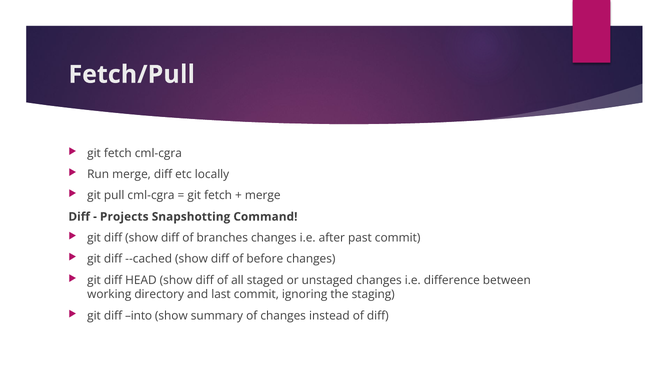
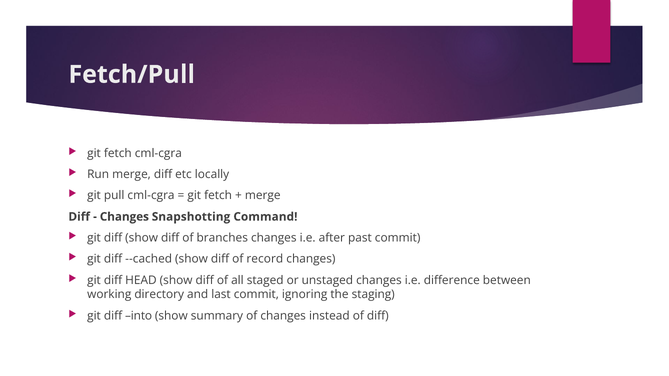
Projects at (124, 217): Projects -> Changes
before: before -> record
